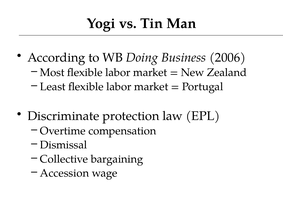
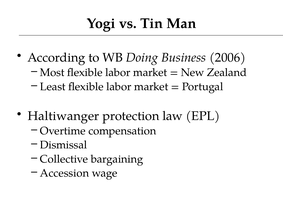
Discriminate: Discriminate -> Haltiwanger
